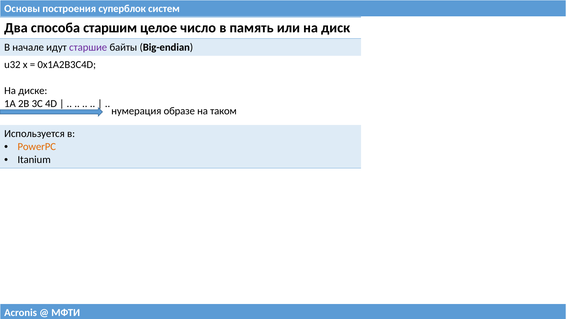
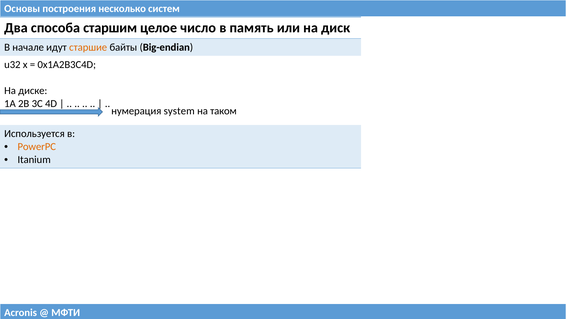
суперблок: суперблок -> несколько
старшие colour: purple -> orange
образе: образе -> system
